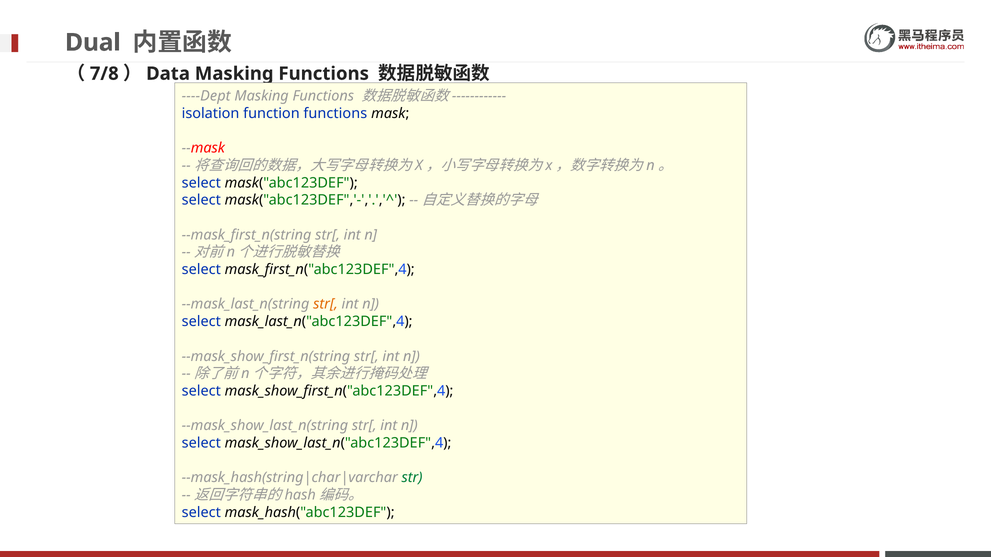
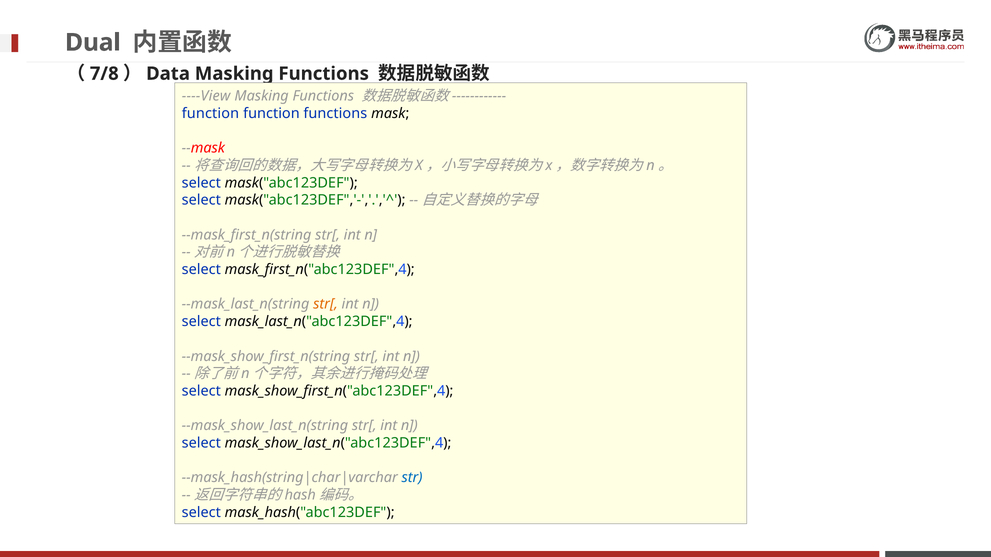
----Dept: ----Dept -> ----View
isolation at (211, 114): isolation -> function
str colour: green -> blue
